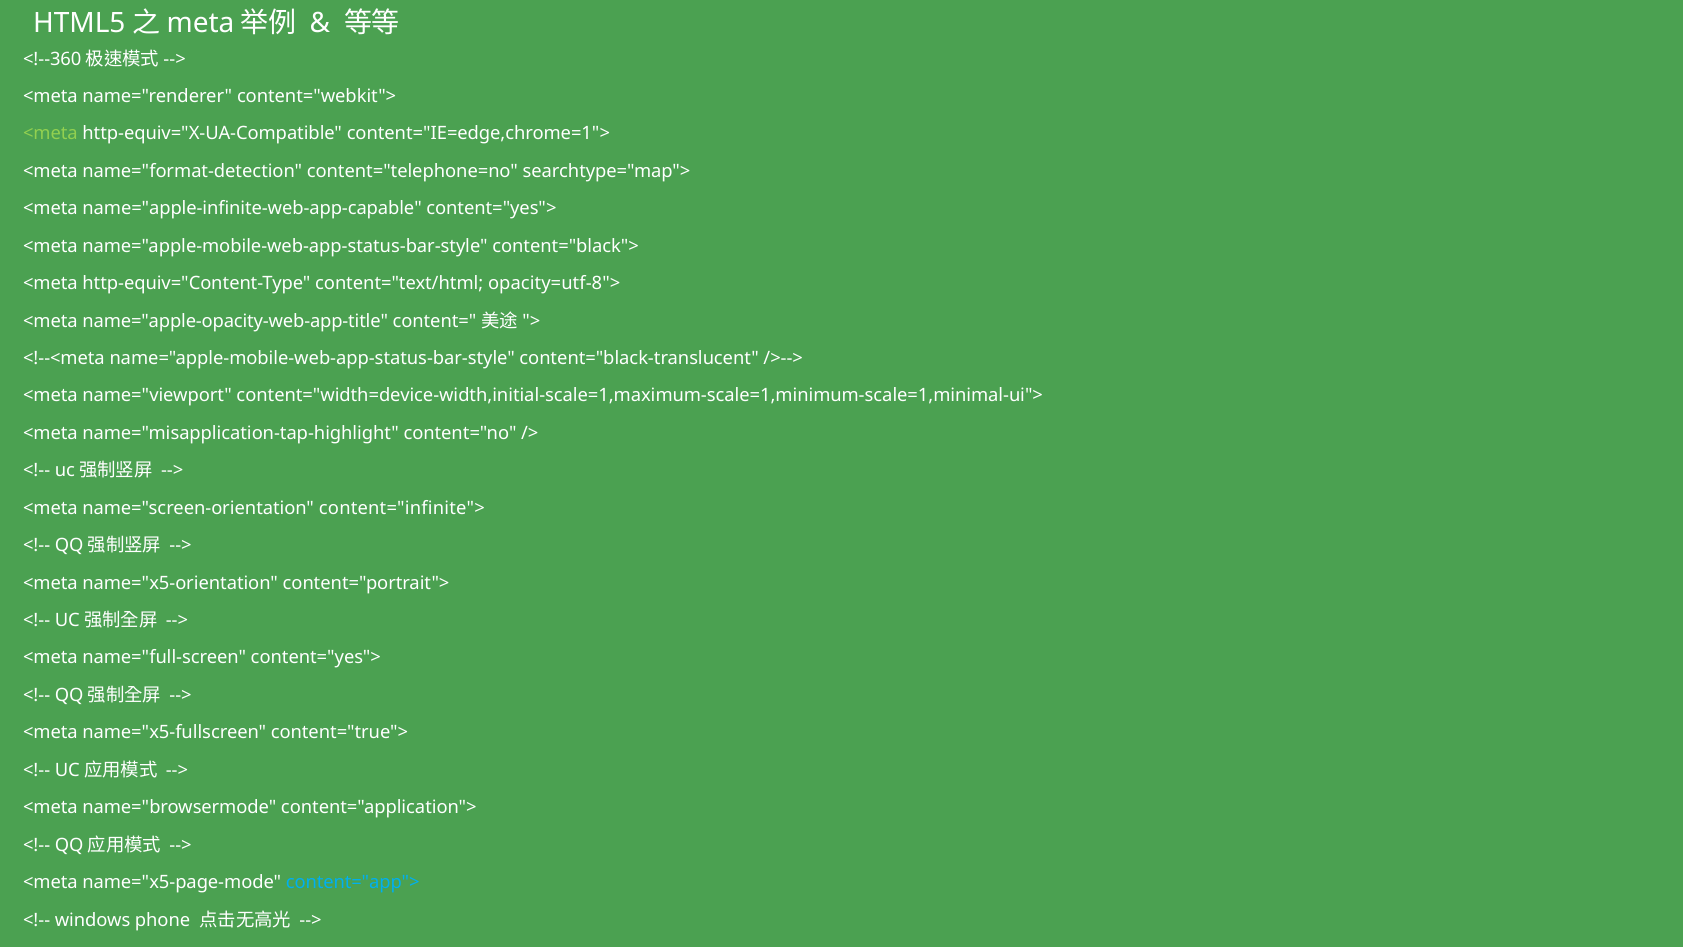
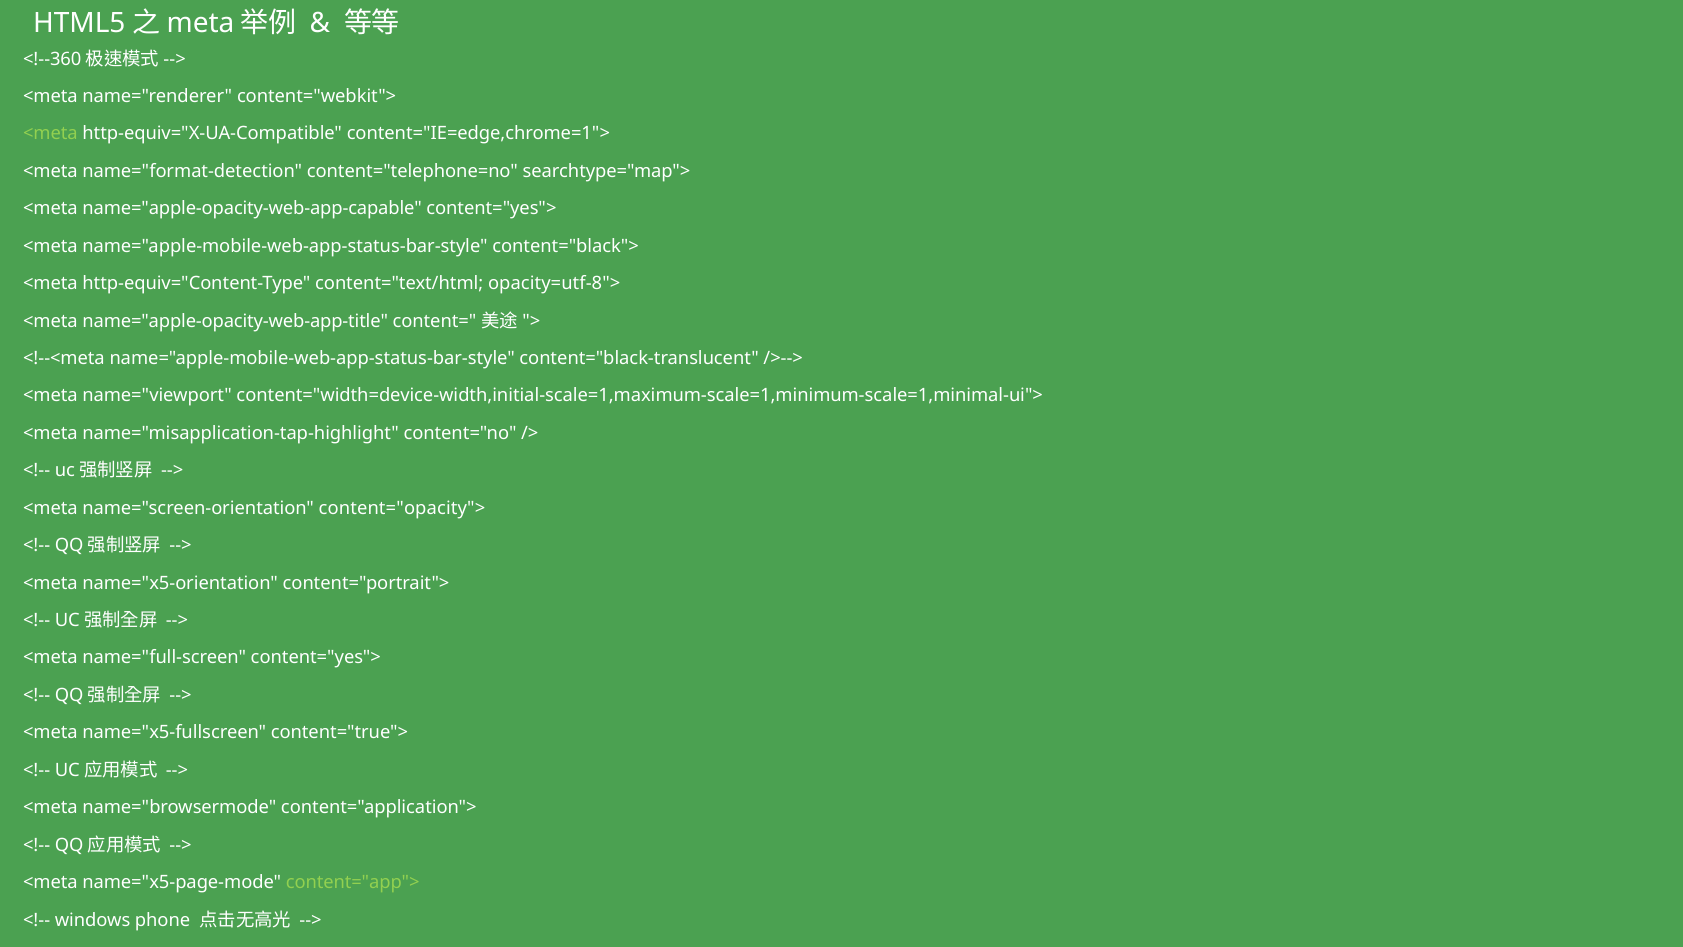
name="apple-infinite-web-app-capable: name="apple-infinite-web-app-capable -> name="apple-opacity-web-app-capable
content="infinite">: content="infinite"> -> content="opacity">
content="app"> colour: light blue -> light green
